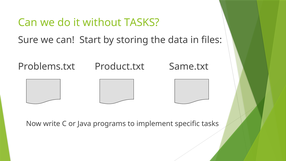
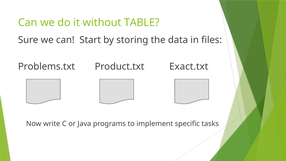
without TASKS: TASKS -> TABLE
Same.txt: Same.txt -> Exact.txt
